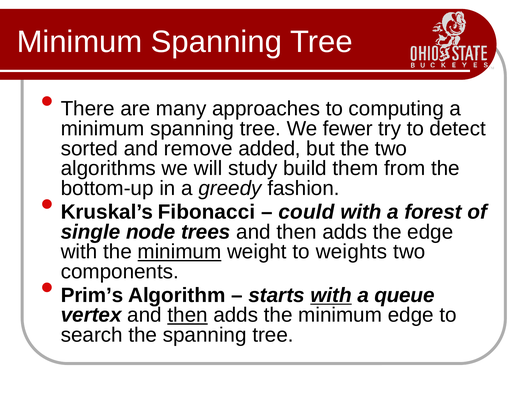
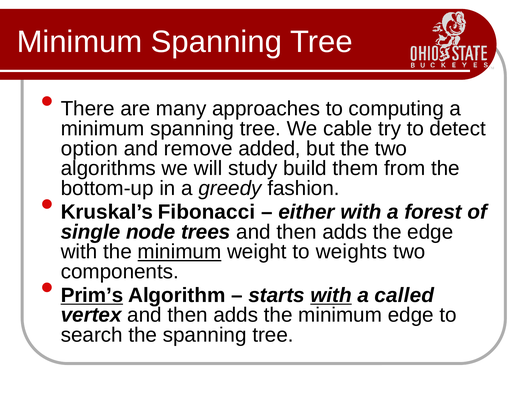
fewer: fewer -> cable
sorted: sorted -> option
could: could -> either
Prim’s underline: none -> present
queue: queue -> called
then at (188, 315) underline: present -> none
